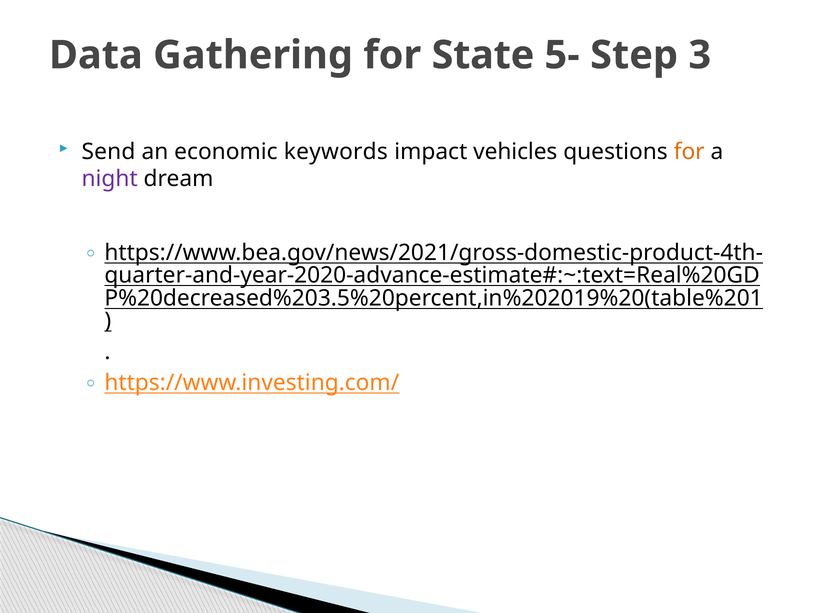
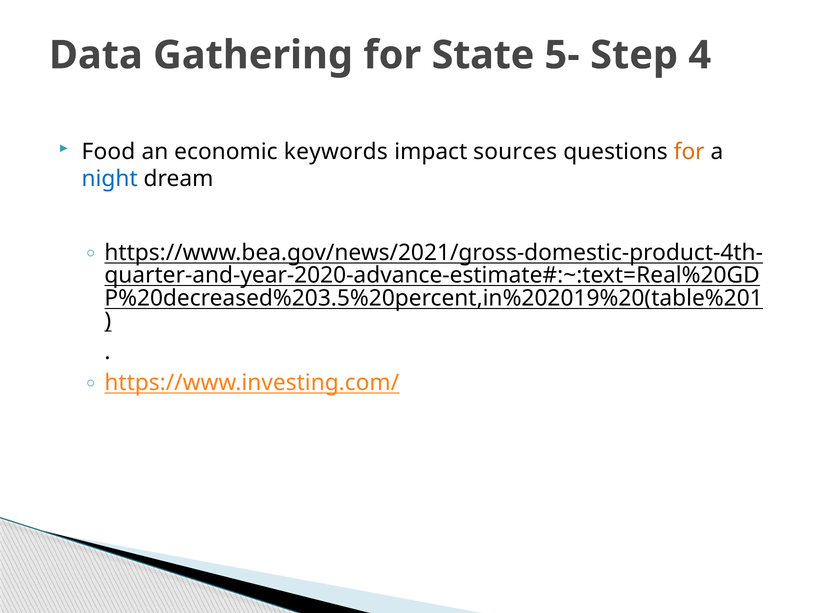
3: 3 -> 4
Send: Send -> Food
vehicles: vehicles -> sources
night colour: purple -> blue
